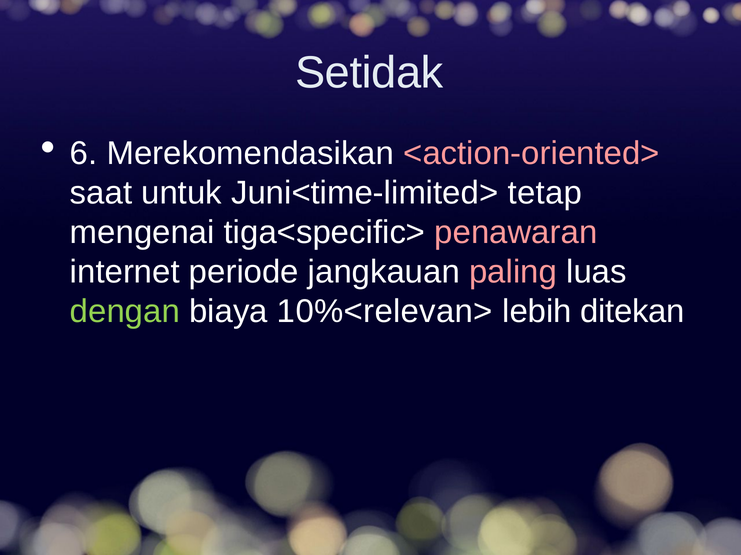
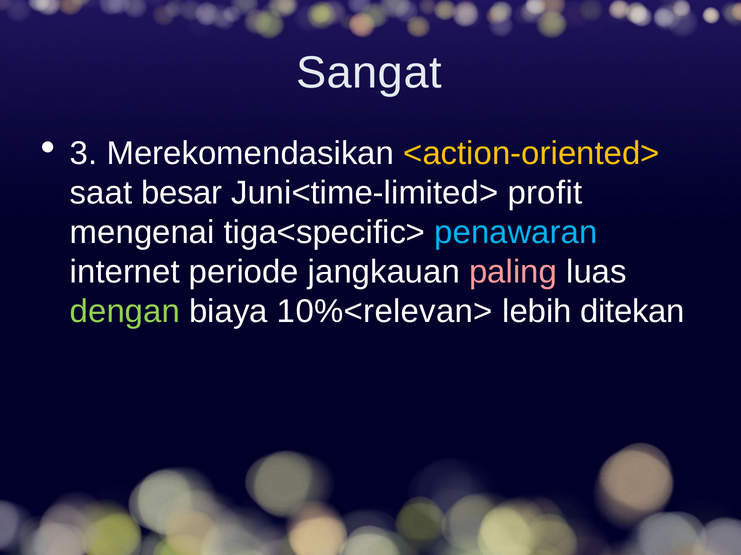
Setidak: Setidak -> Sangat
6: 6 -> 3
<action-oriented> colour: pink -> yellow
untuk: untuk -> besar
tetap: tetap -> profit
penawaran colour: pink -> light blue
